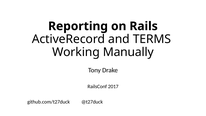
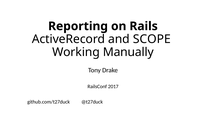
TERMS: TERMS -> SCOPE
